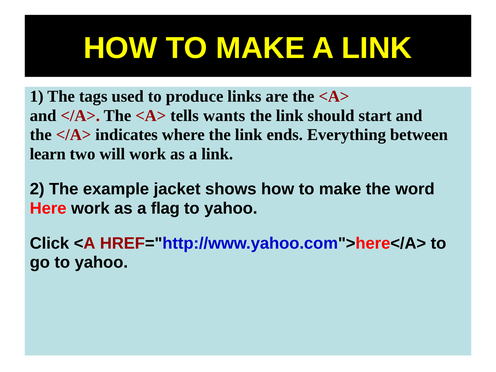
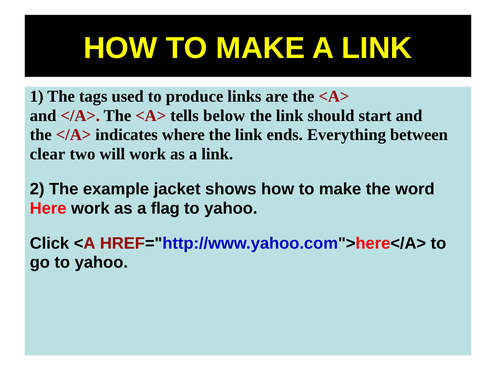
wants: wants -> below
learn: learn -> clear
